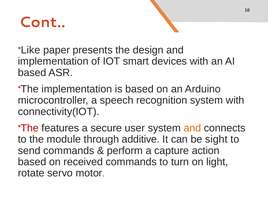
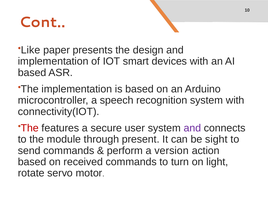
and at (192, 128) colour: orange -> purple
additive: additive -> present
capture: capture -> version
